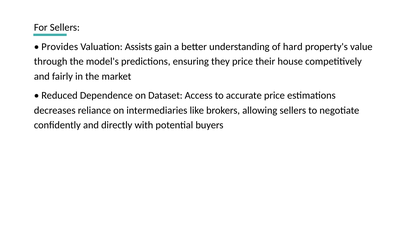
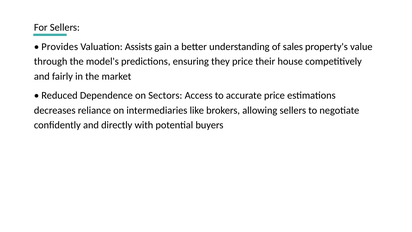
hard: hard -> sales
Dataset: Dataset -> Sectors
